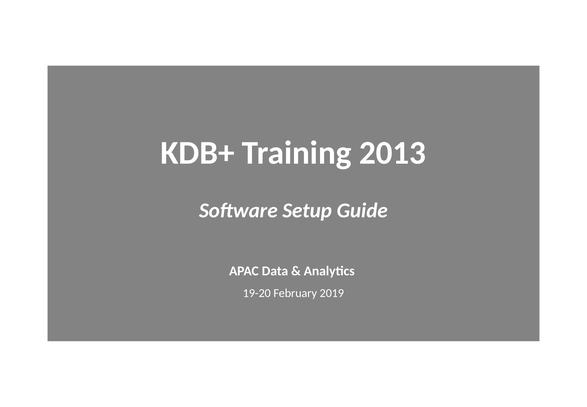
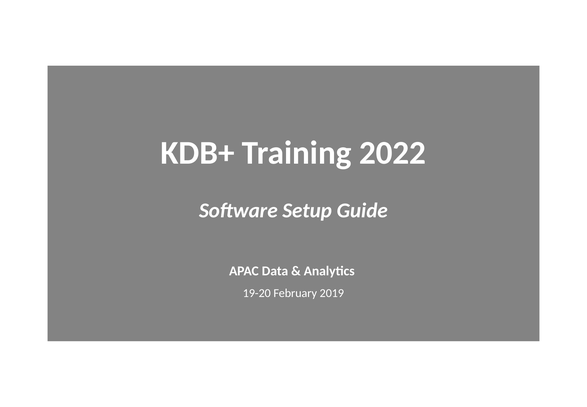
2013: 2013 -> 2022
